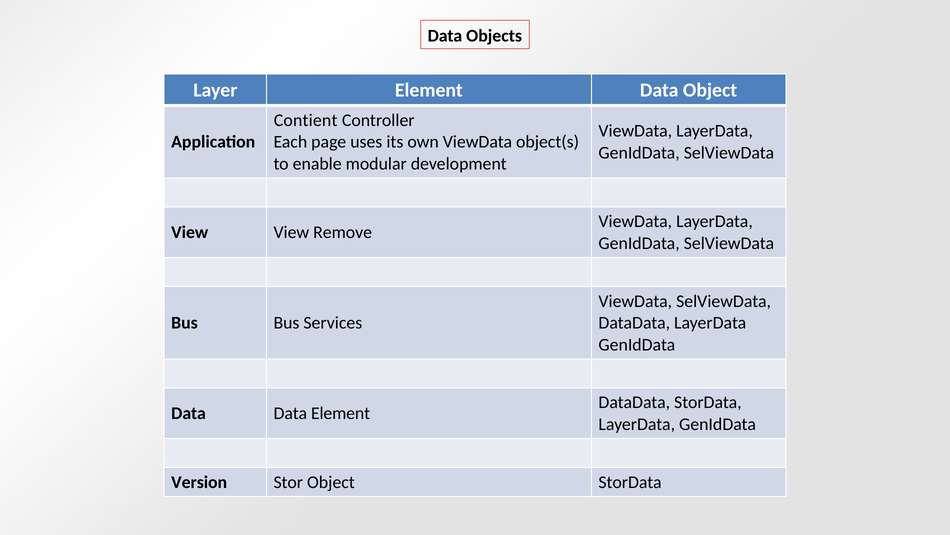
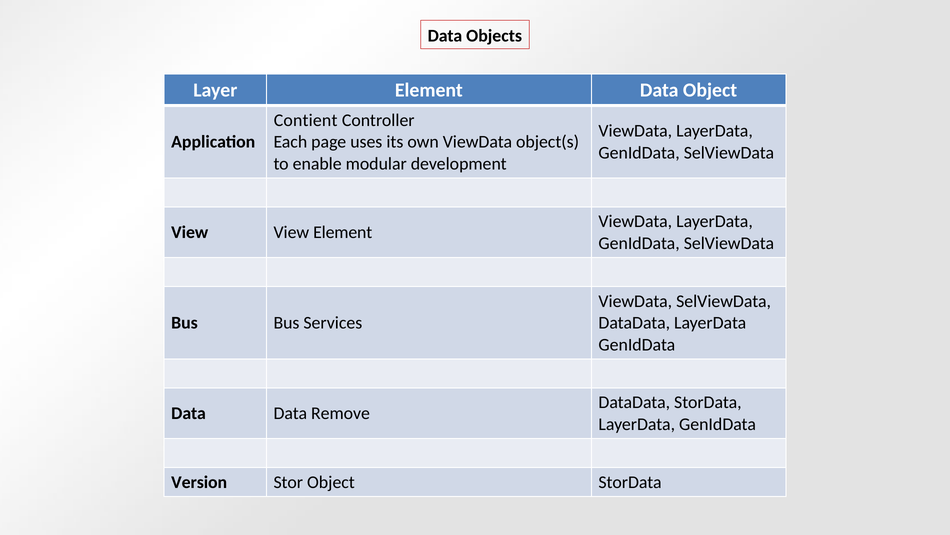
View Remove: Remove -> Element
Data Element: Element -> Remove
